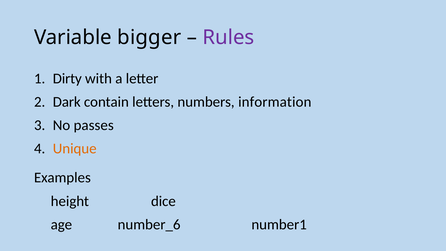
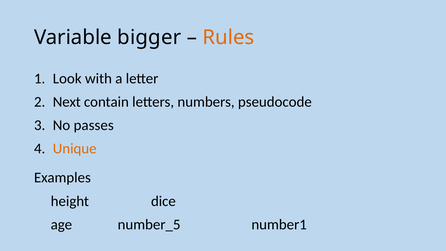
Rules colour: purple -> orange
Dirty: Dirty -> Look
Dark: Dark -> Next
information: information -> pseudocode
number_6: number_6 -> number_5
